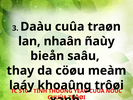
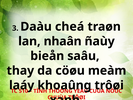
Daàu cuûa: cuûa -> cheá
